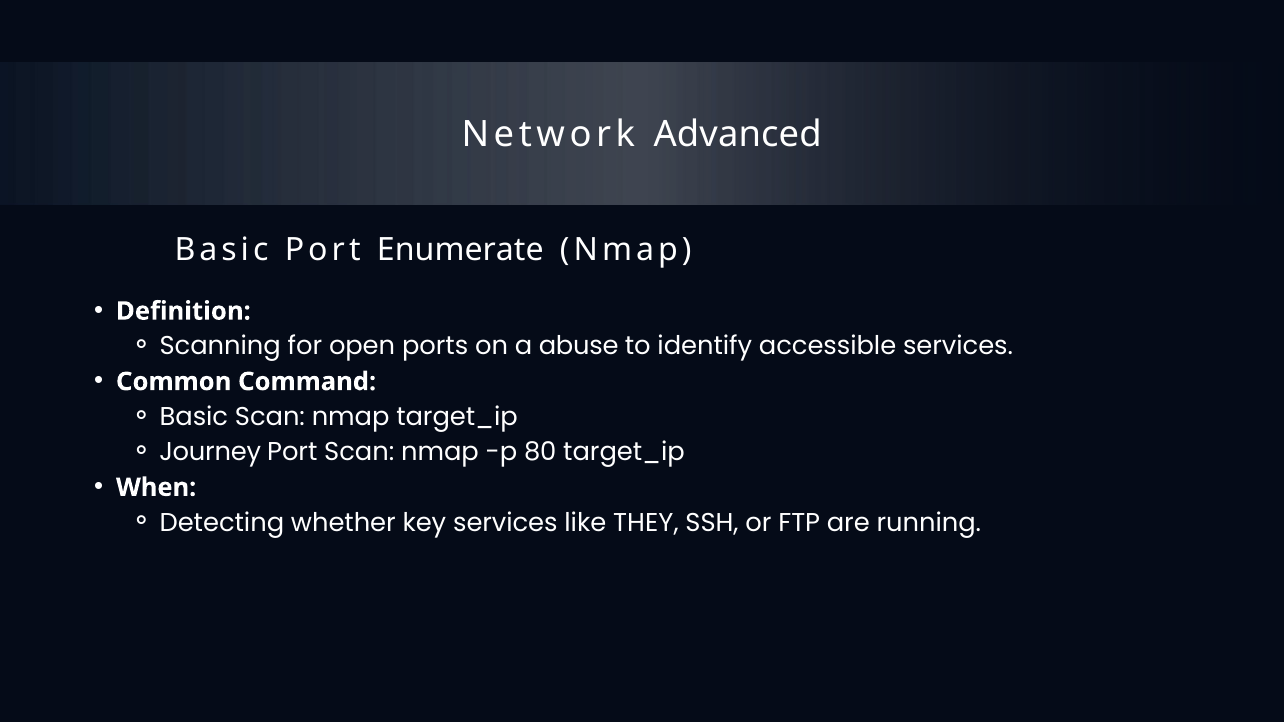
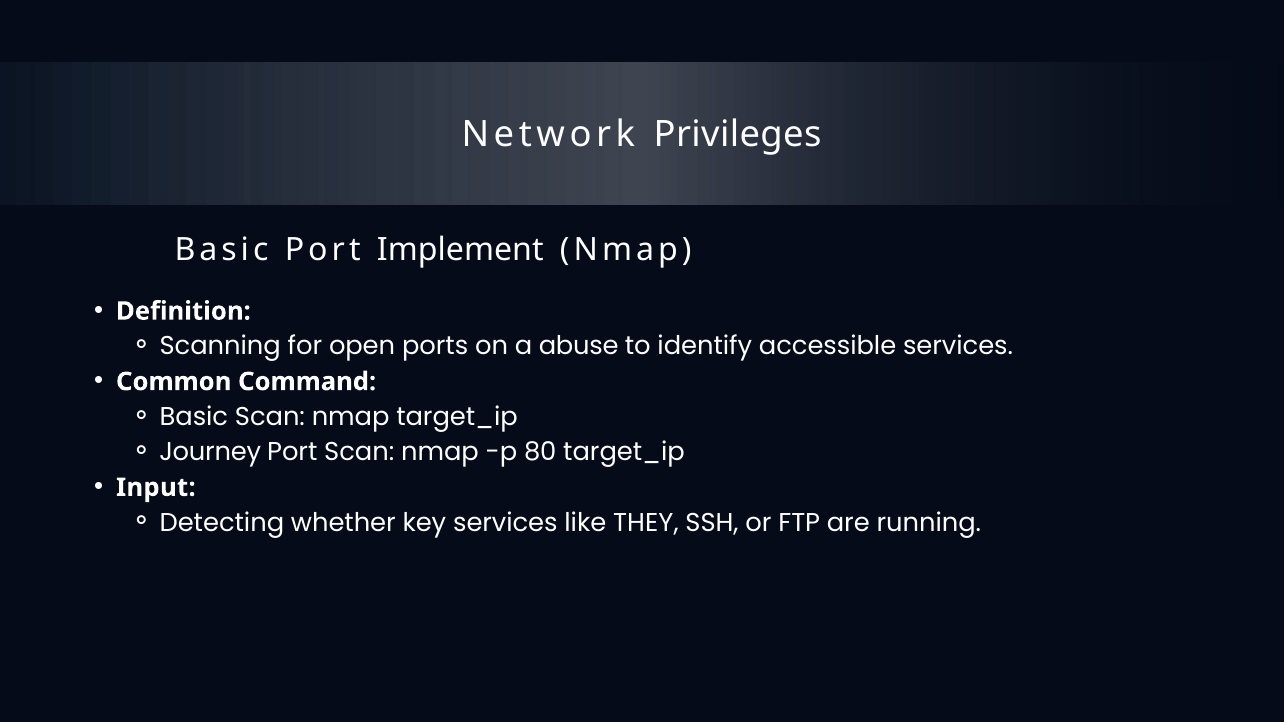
Advanced: Advanced -> Privileges
Enumerate: Enumerate -> Implement
When: When -> Input
